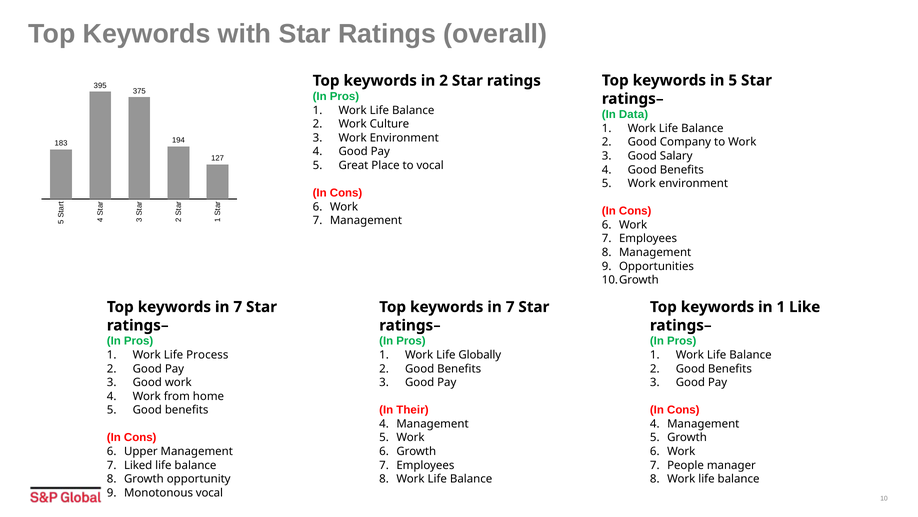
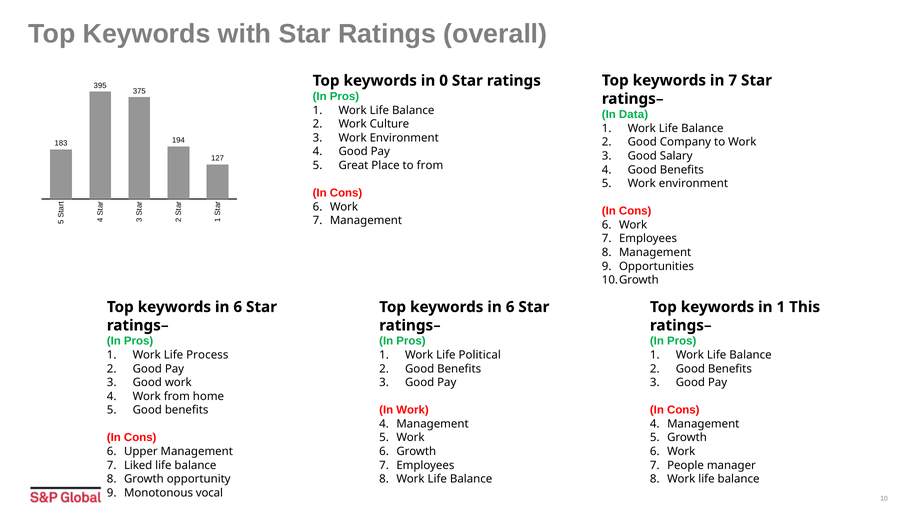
in 5: 5 -> 7
in 2: 2 -> 0
to vocal: vocal -> from
7 at (238, 307): 7 -> 6
7 at (510, 307): 7 -> 6
Like: Like -> This
Globally: Globally -> Political
In Their: Their -> Work
